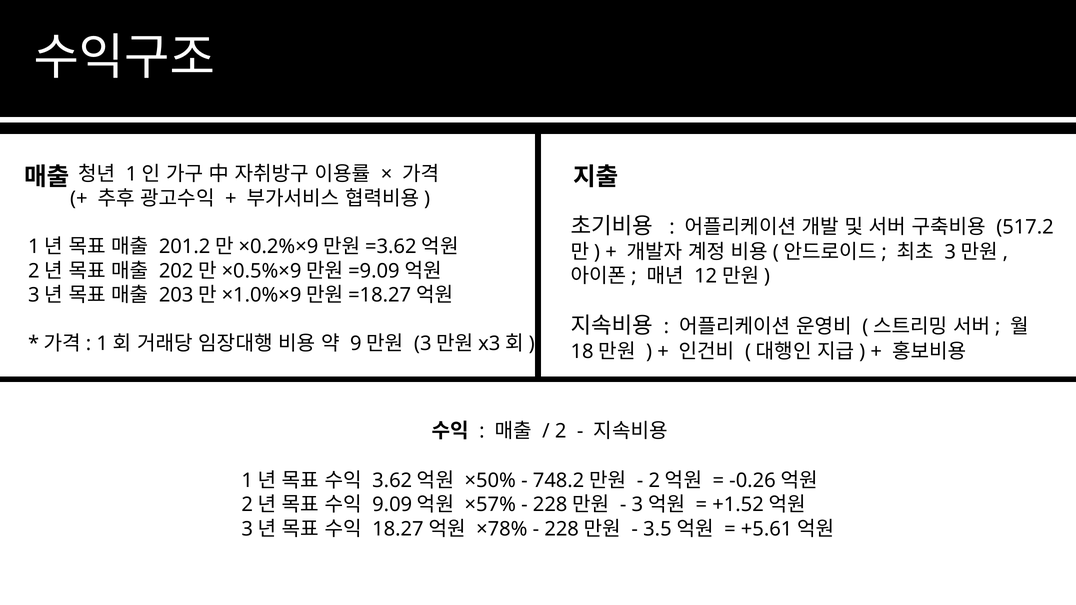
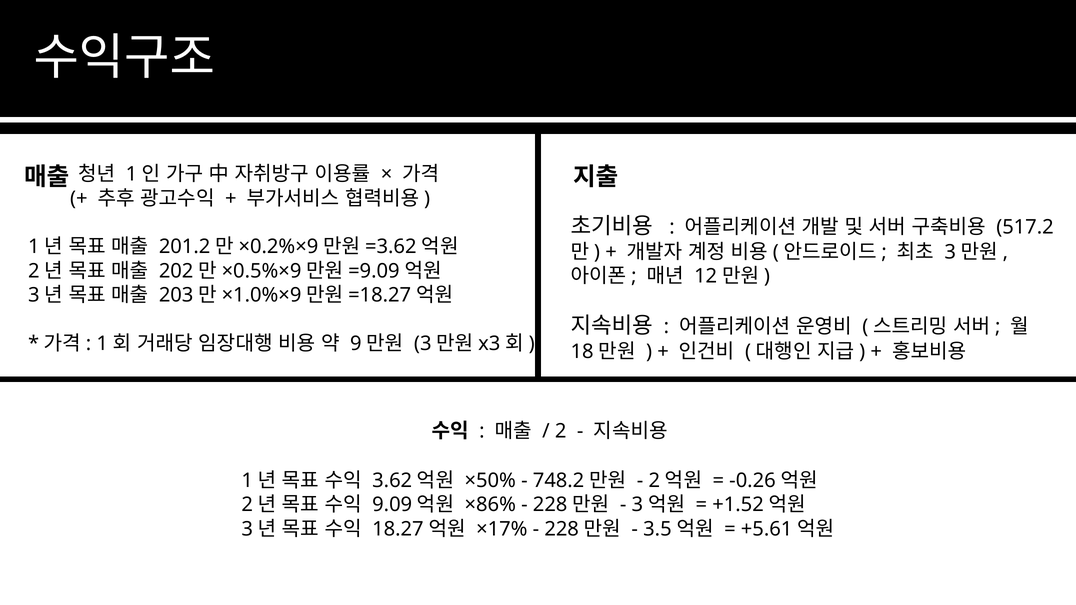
×57%: ×57% -> ×86%
×78%: ×78% -> ×17%
